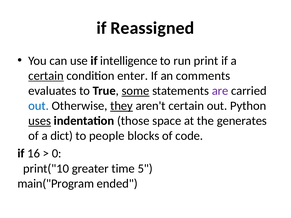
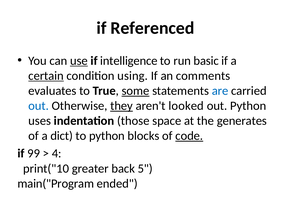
Reassigned: Reassigned -> Referenced
use underline: none -> present
print: print -> basic
enter: enter -> using
are colour: purple -> blue
aren't certain: certain -> looked
uses underline: present -> none
to people: people -> python
code underline: none -> present
16: 16 -> 99
0: 0 -> 4
time: time -> back
